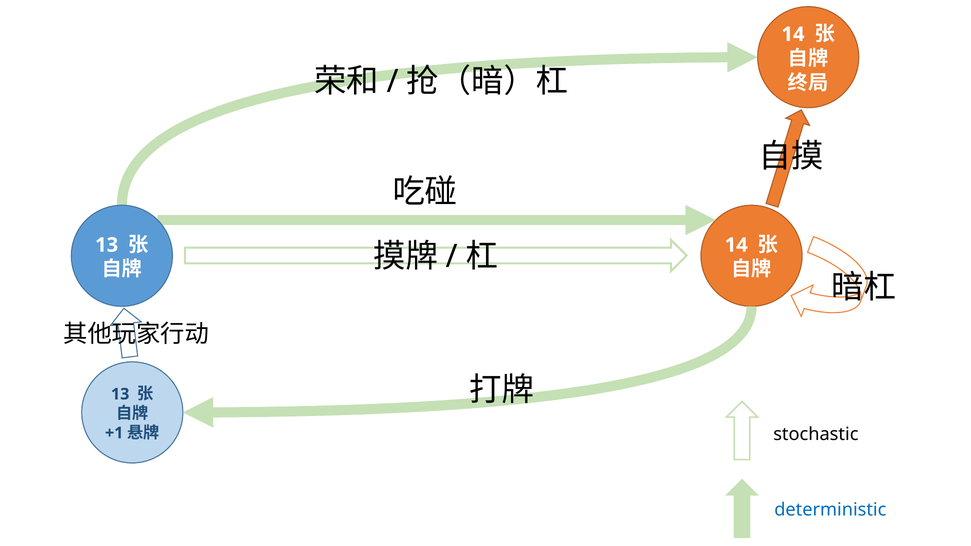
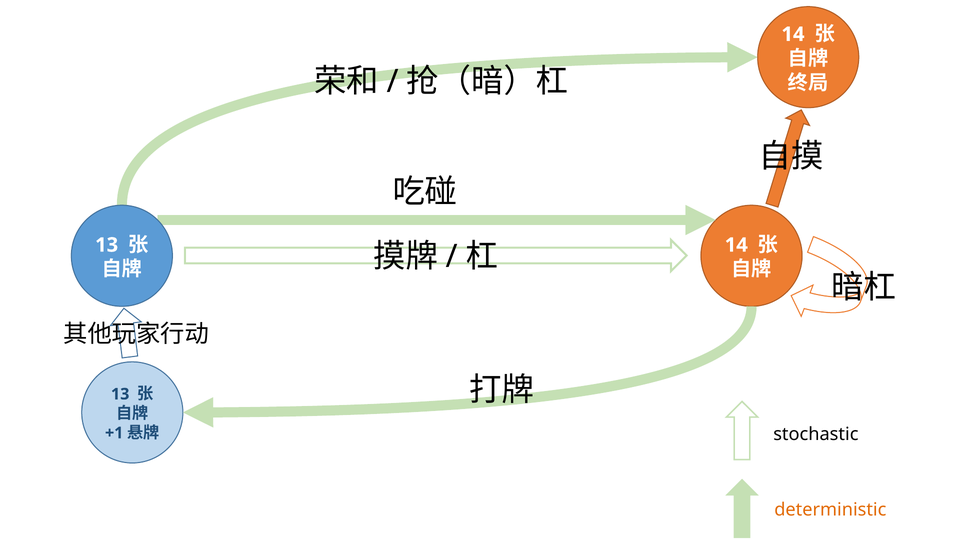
deterministic colour: blue -> orange
